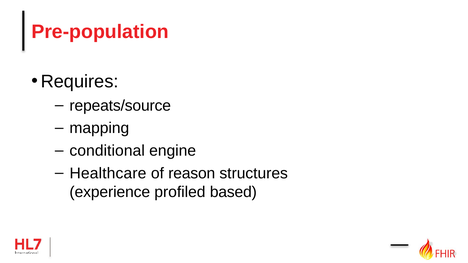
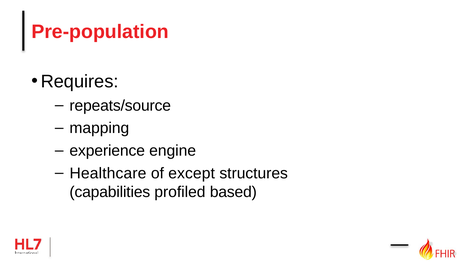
conditional: conditional -> experience
reason: reason -> except
experience: experience -> capabilities
